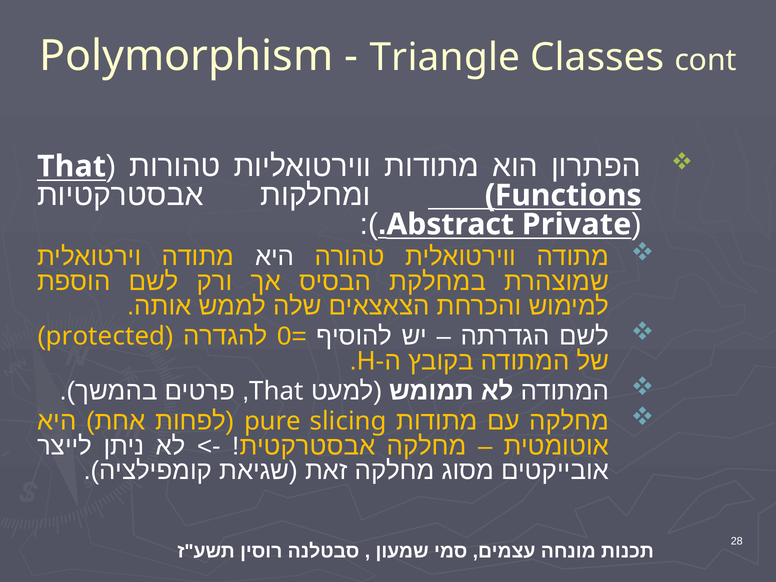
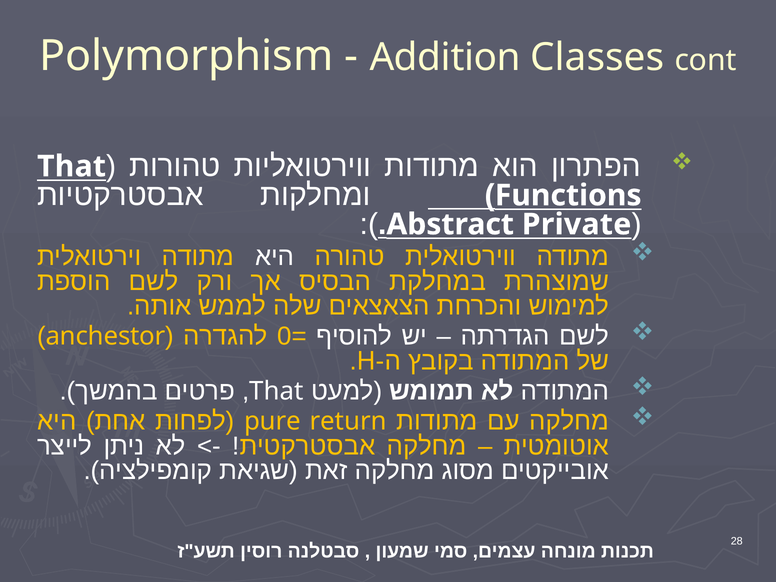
Triangle: Triangle -> Addition
protected: protected -> anchestor
slicing: slicing -> return
